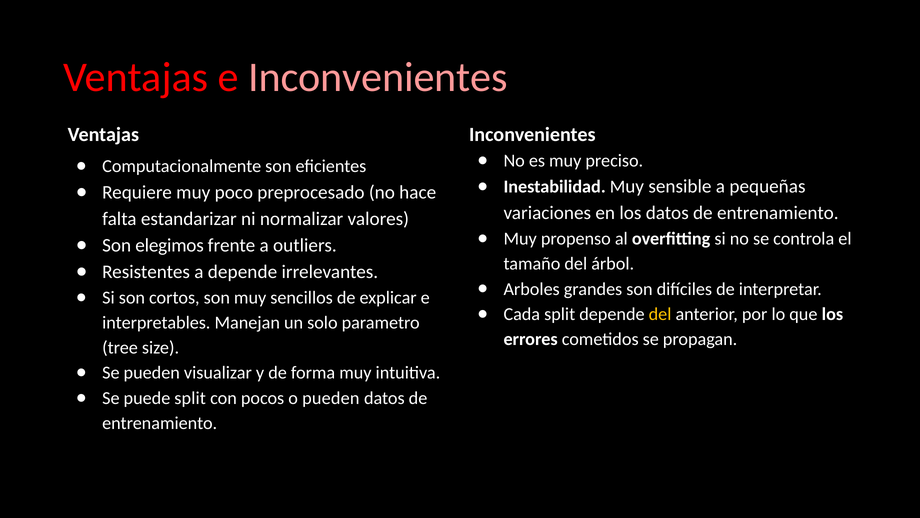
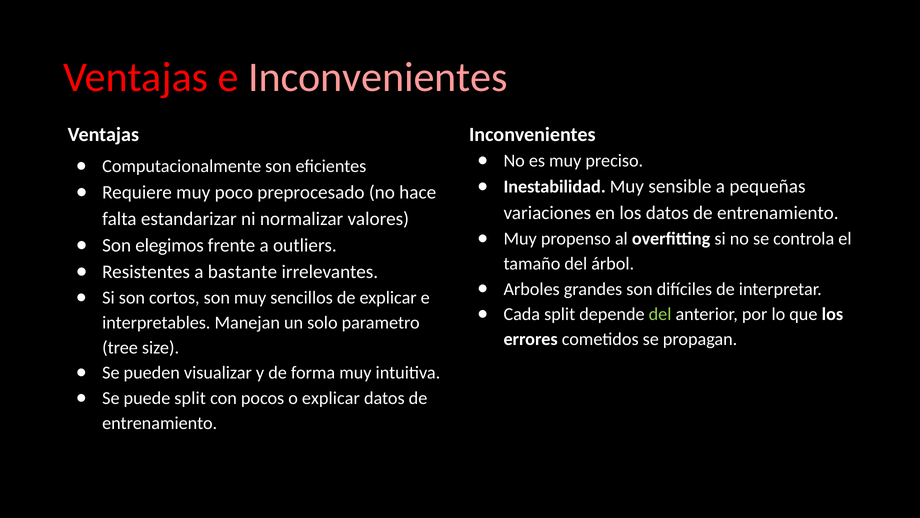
a depende: depende -> bastante
del at (660, 314) colour: yellow -> light green
o pueden: pueden -> explicar
